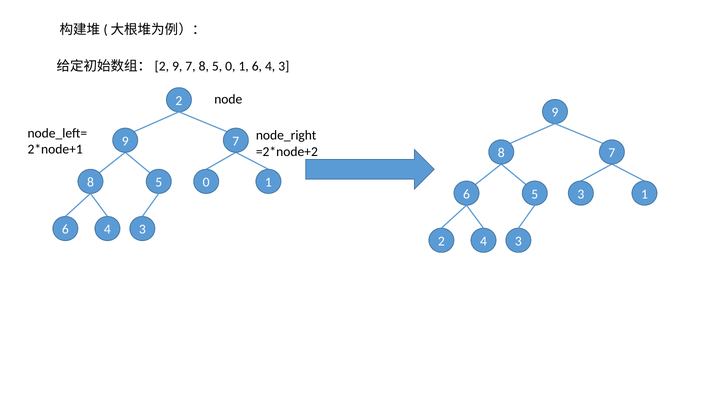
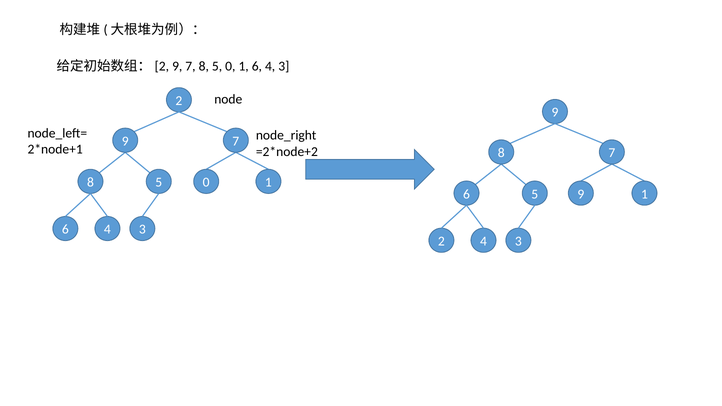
5 3: 3 -> 9
